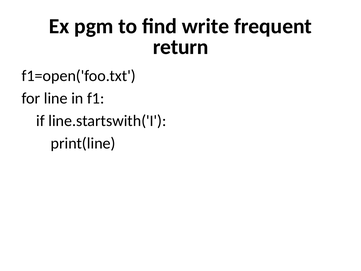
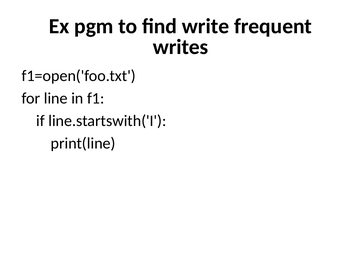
return: return -> writes
